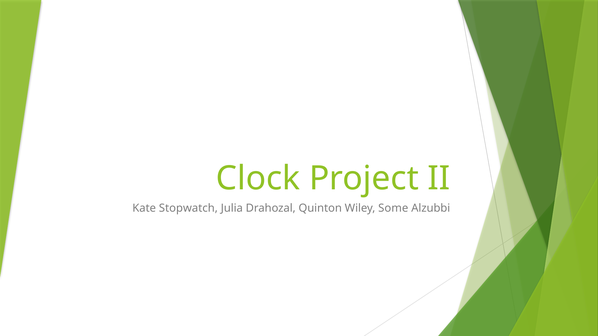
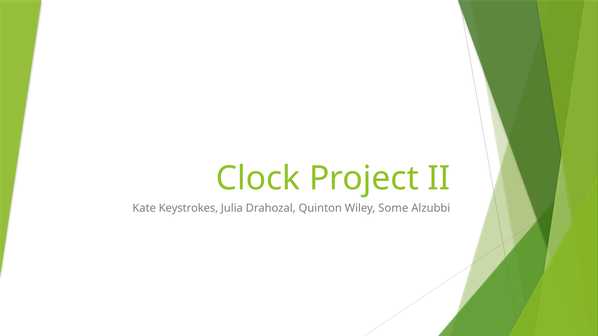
Stopwatch: Stopwatch -> Keystrokes
